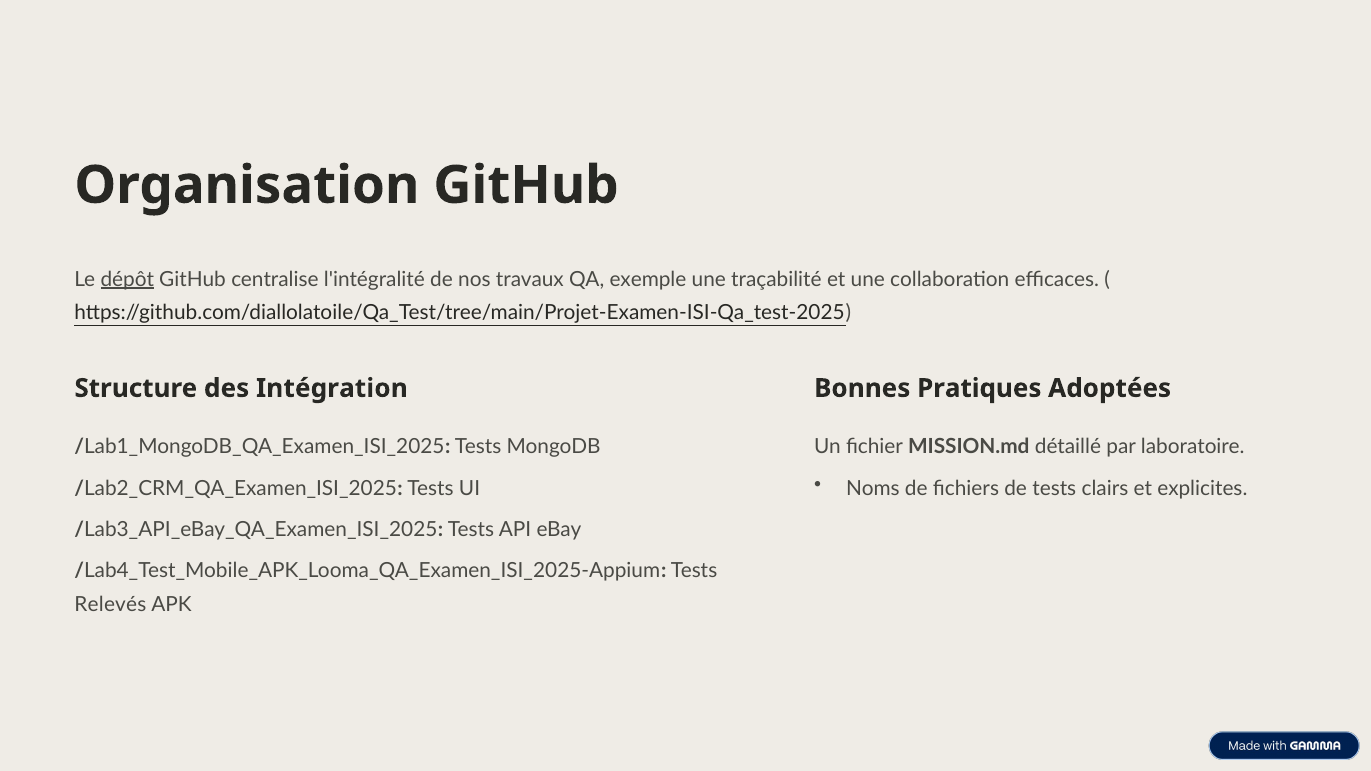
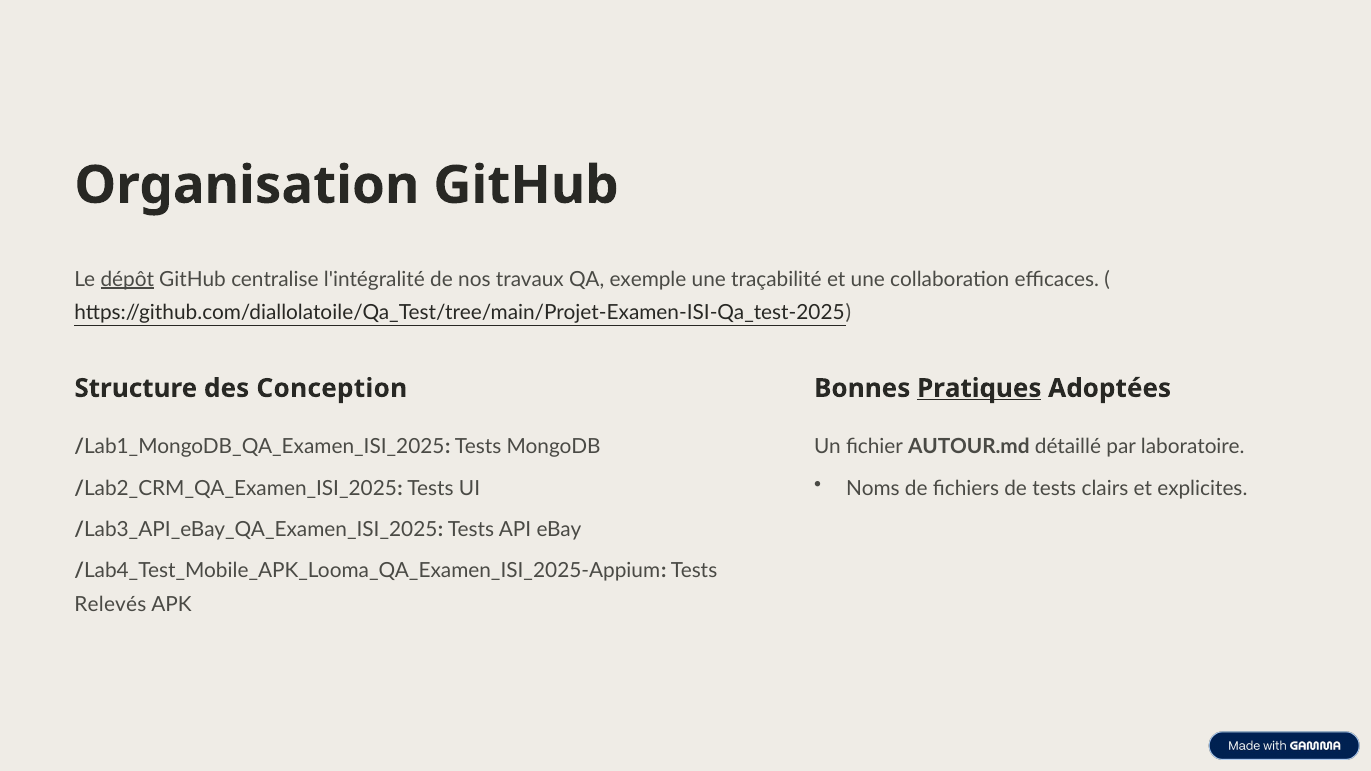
Intégration: Intégration -> Conception
Pratiques underline: none -> present
MISSION.md: MISSION.md -> AUTOUR.md
